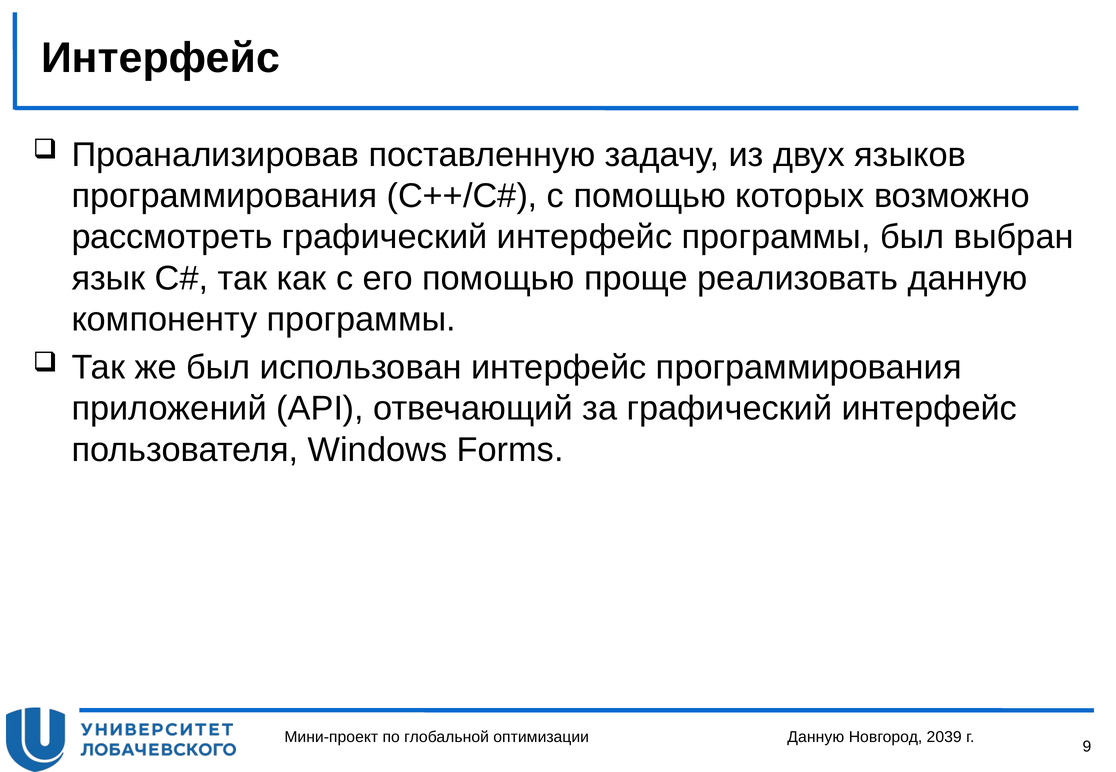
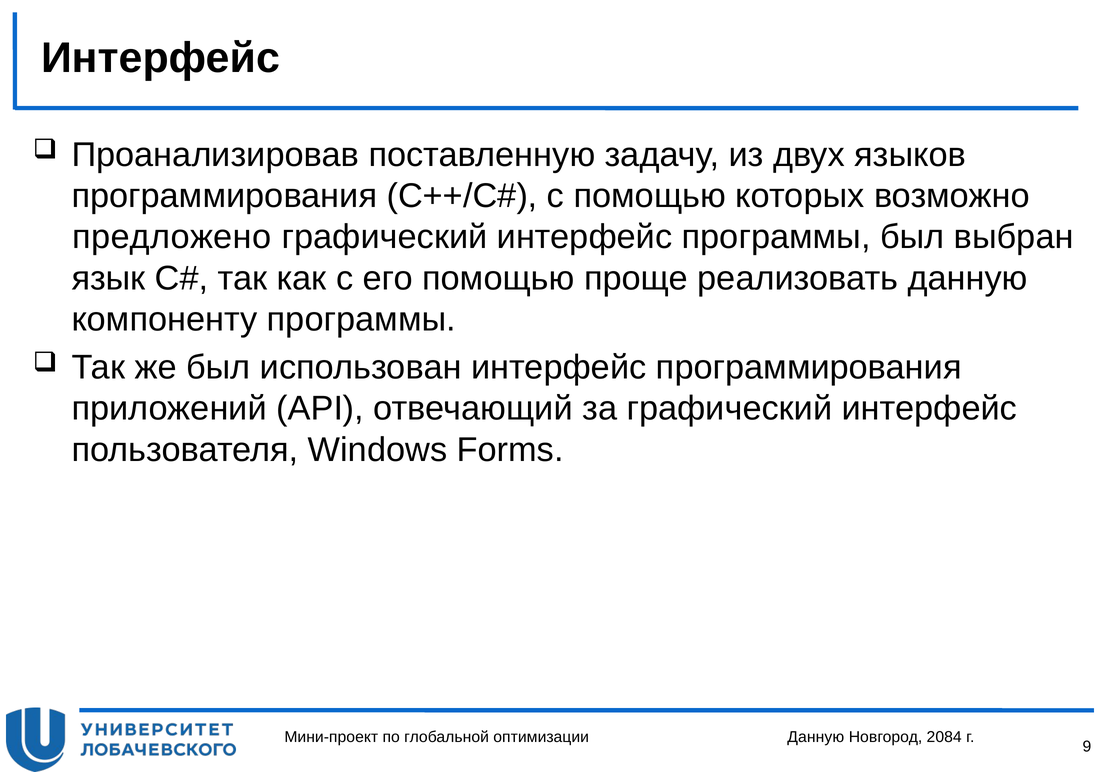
рассмотреть: рассмотреть -> предложено
2039: 2039 -> 2084
